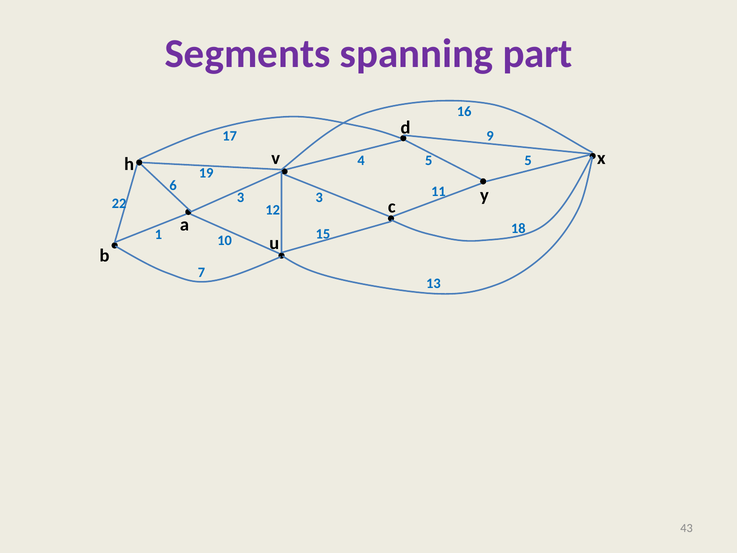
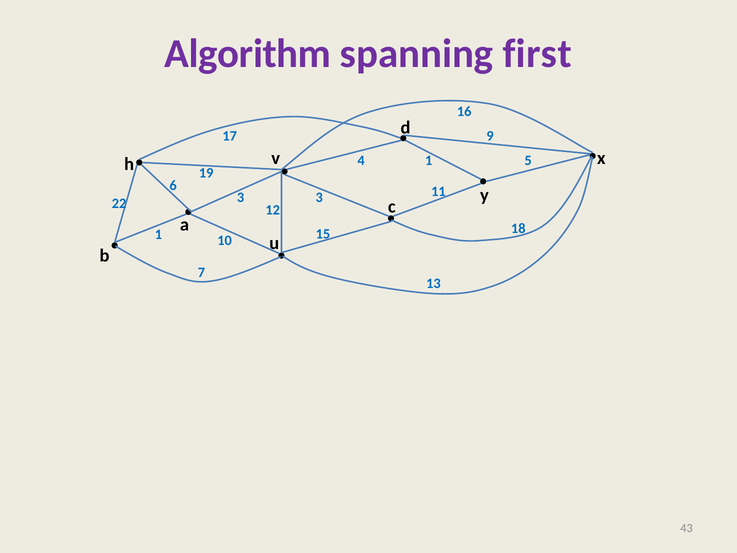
Segments: Segments -> Algorithm
part: part -> first
4 5: 5 -> 1
